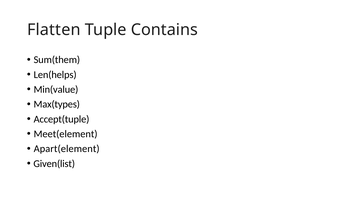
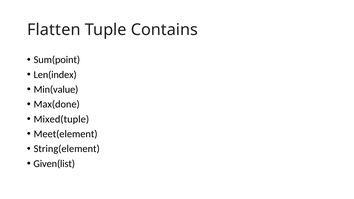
Sum(them: Sum(them -> Sum(point
Len(helps: Len(helps -> Len(index
Max(types: Max(types -> Max(done
Accept(tuple: Accept(tuple -> Mixed(tuple
Apart(element: Apart(element -> String(element
